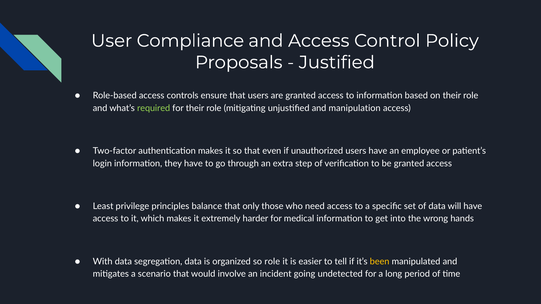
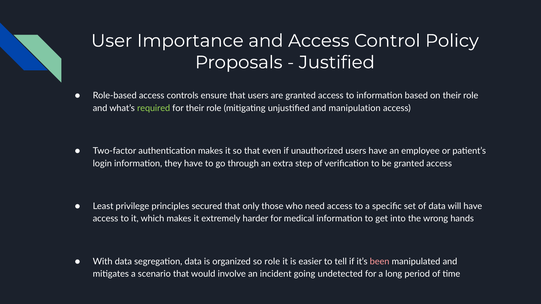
Compliance: Compliance -> Importance
balance: balance -> secured
been colour: yellow -> pink
